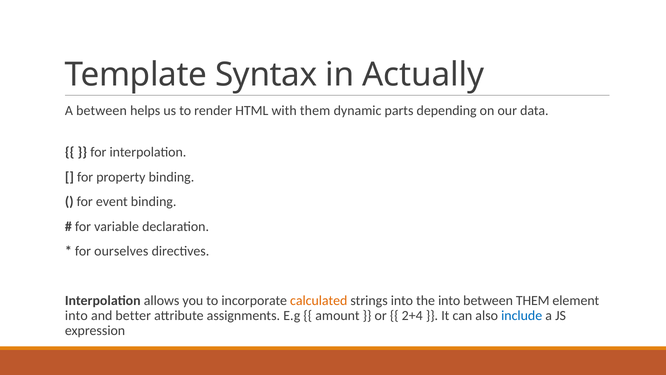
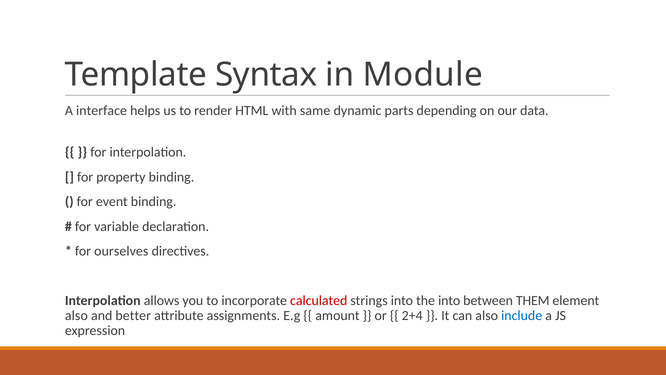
Actually: Actually -> Module
A between: between -> interface
with them: them -> same
calculated colour: orange -> red
into at (76, 315): into -> also
